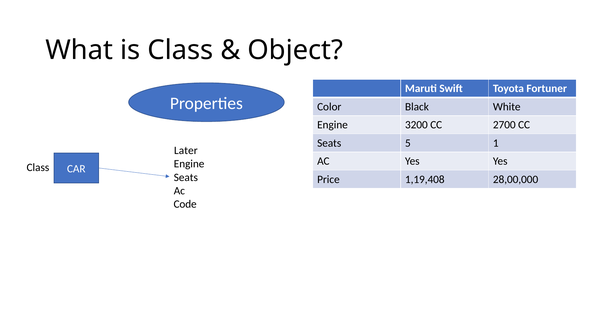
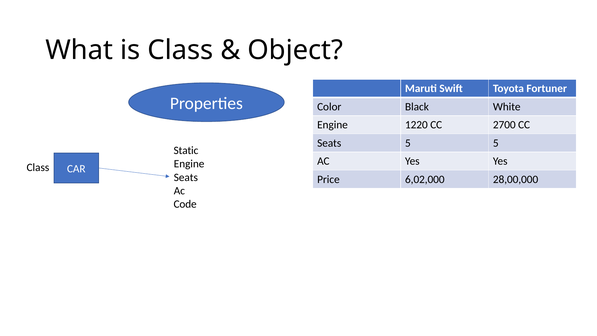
3200: 3200 -> 1220
5 1: 1 -> 5
Later: Later -> Static
1,19,408: 1,19,408 -> 6,02,000
